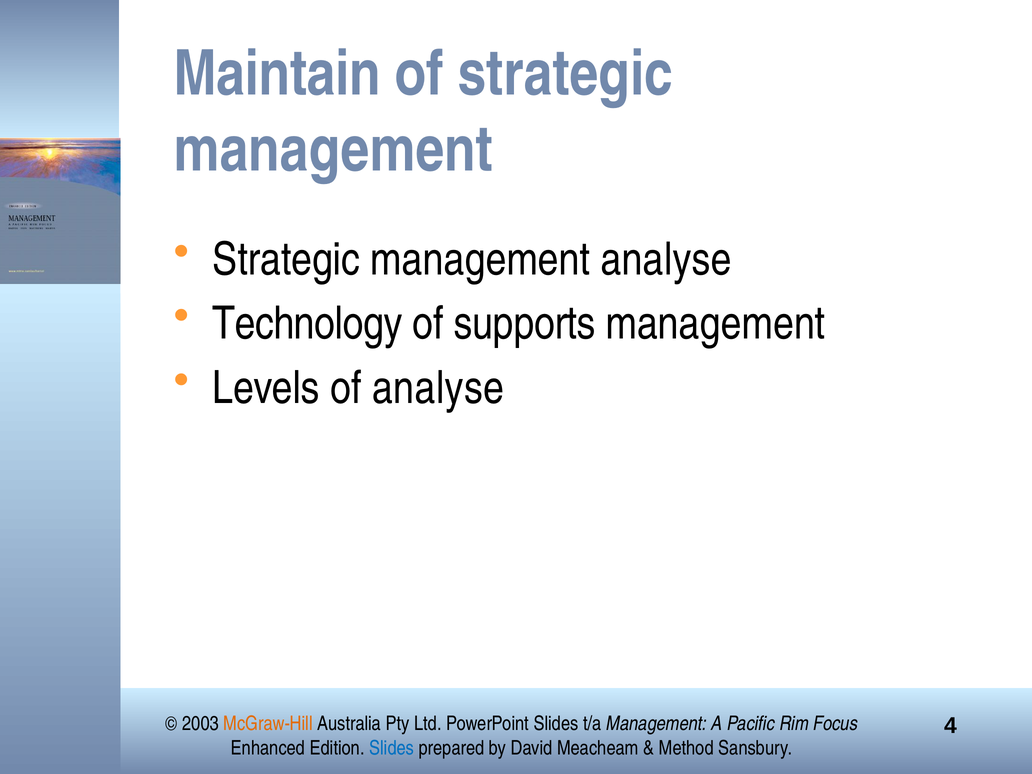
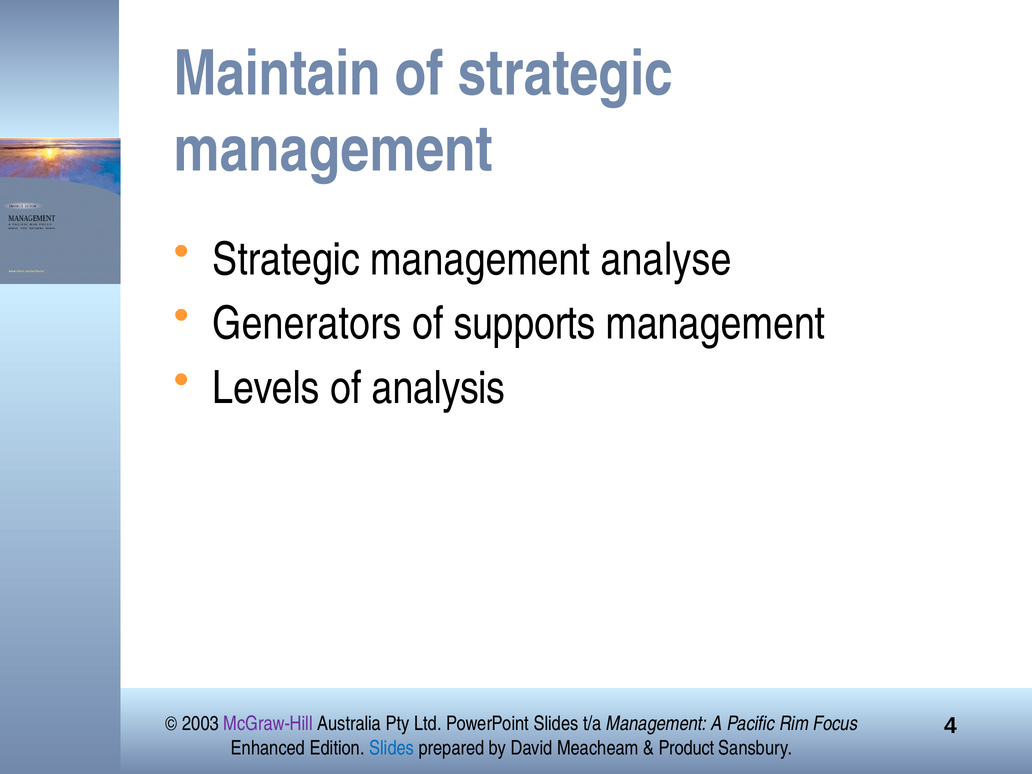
Technology: Technology -> Generators
of analyse: analyse -> analysis
McGraw-Hill colour: orange -> purple
Method: Method -> Product
